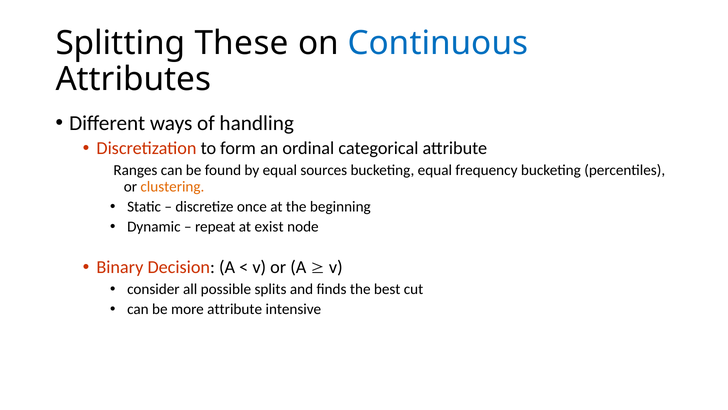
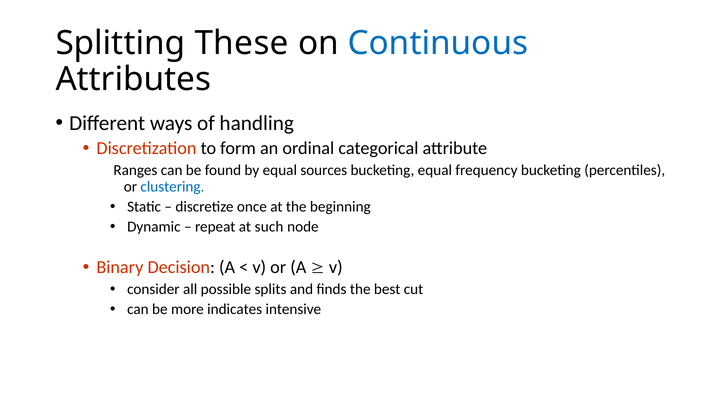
clustering colour: orange -> blue
exist: exist -> such
more attribute: attribute -> indicates
